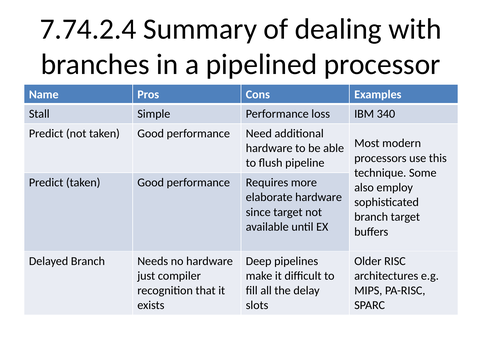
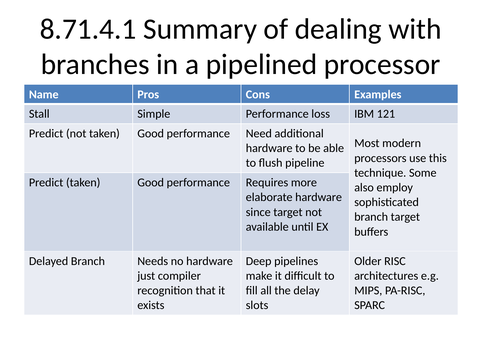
7.74.2.4: 7.74.2.4 -> 8.71.4.1
340: 340 -> 121
